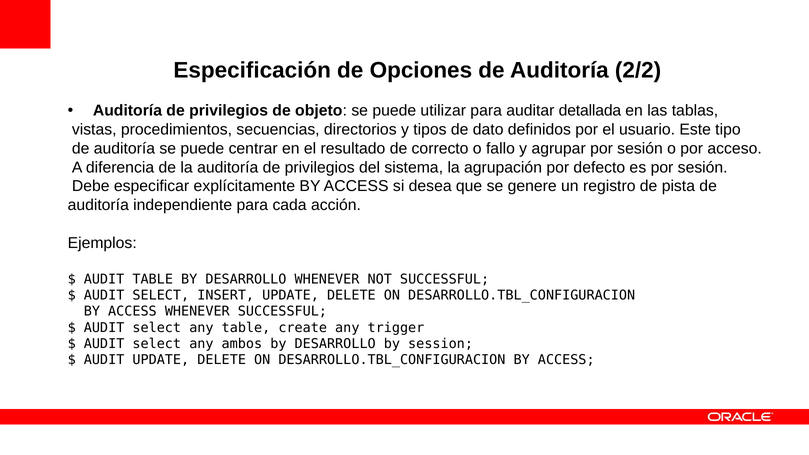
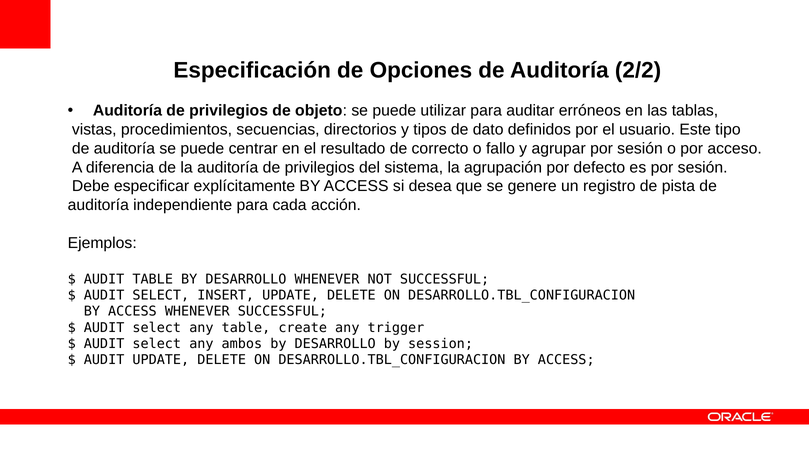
detallada: detallada -> erróneos
